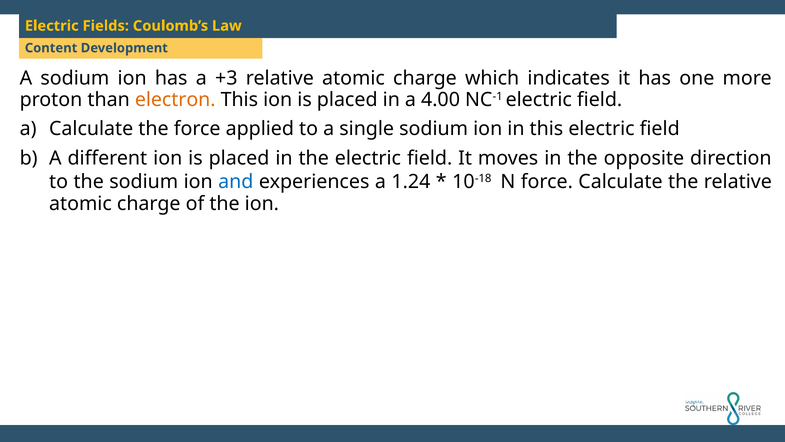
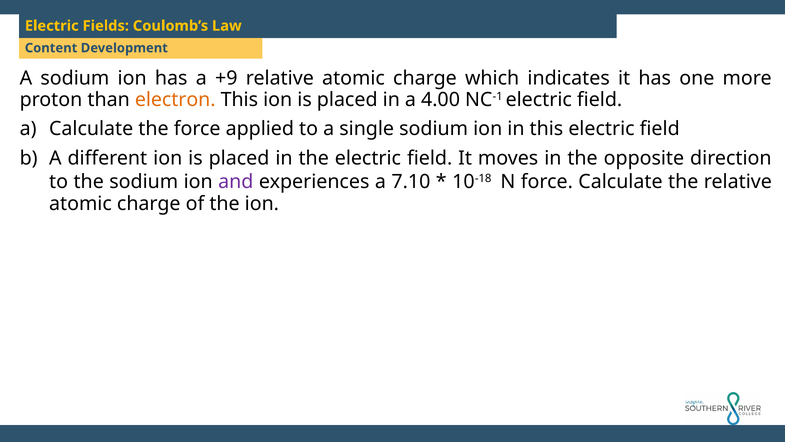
+3: +3 -> +9
and colour: blue -> purple
1.24: 1.24 -> 7.10
